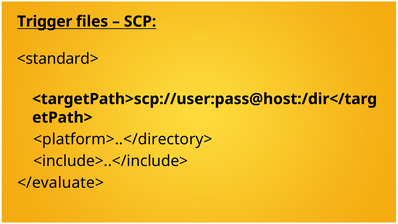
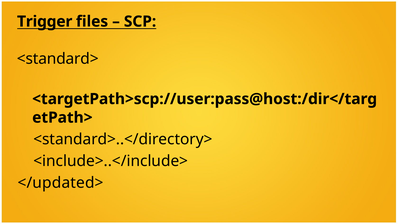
<platform>..</directory>: <platform>..</directory> -> <standard>..</directory>
</evaluate>: </evaluate> -> </updated>
